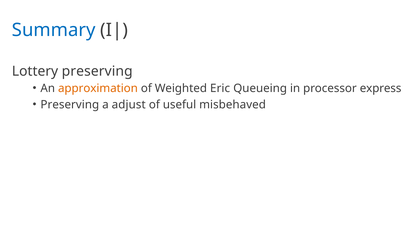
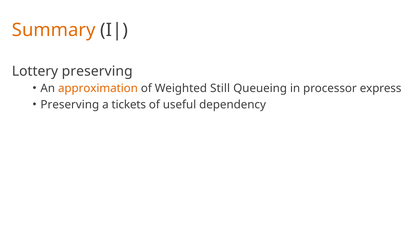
Summary colour: blue -> orange
Eric: Eric -> Still
adjust: adjust -> tickets
misbehaved: misbehaved -> dependency
